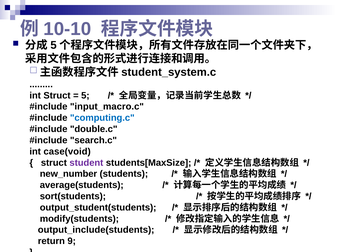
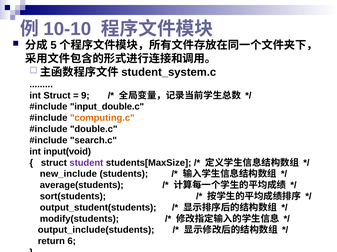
5: 5 -> 9
input_macro.c: input_macro.c -> input_double.c
computing.c colour: blue -> orange
case(void: case(void -> input(void
new_number: new_number -> new_include
9: 9 -> 6
